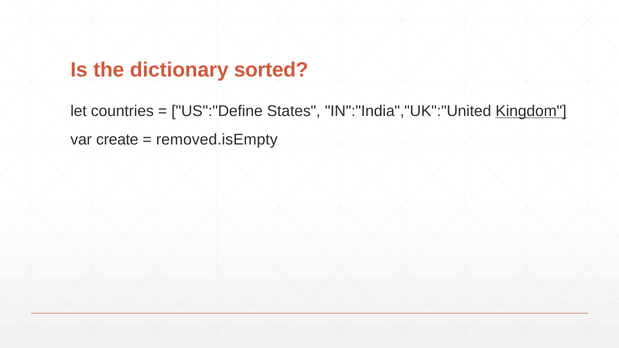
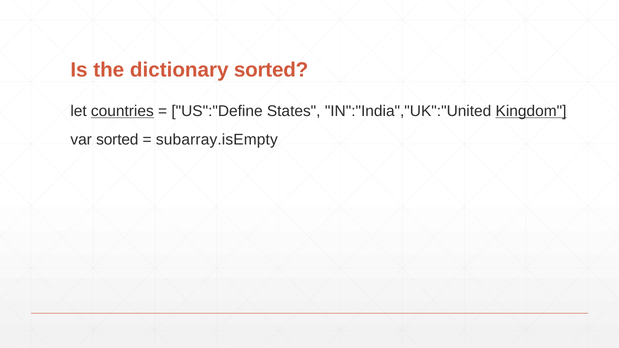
countries underline: none -> present
var create: create -> sorted
removed.isEmpty: removed.isEmpty -> subarray.isEmpty
